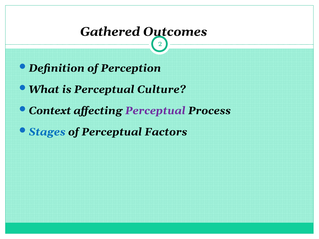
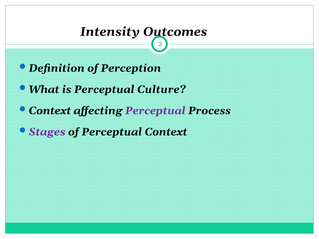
Gathered: Gathered -> Intensity
Stages colour: blue -> purple
Perceptual Factors: Factors -> Context
